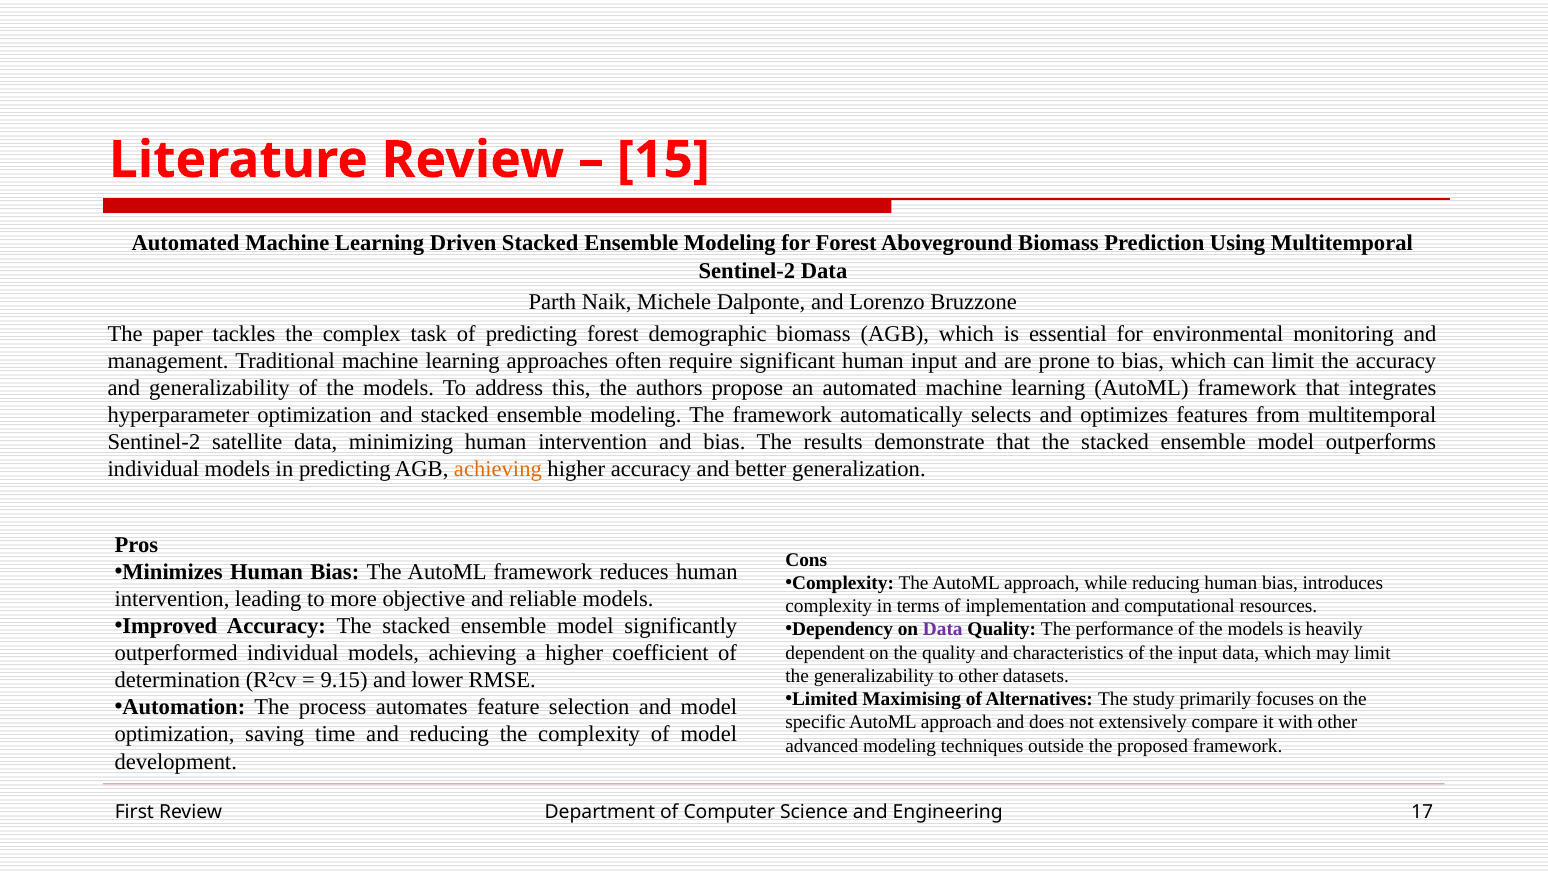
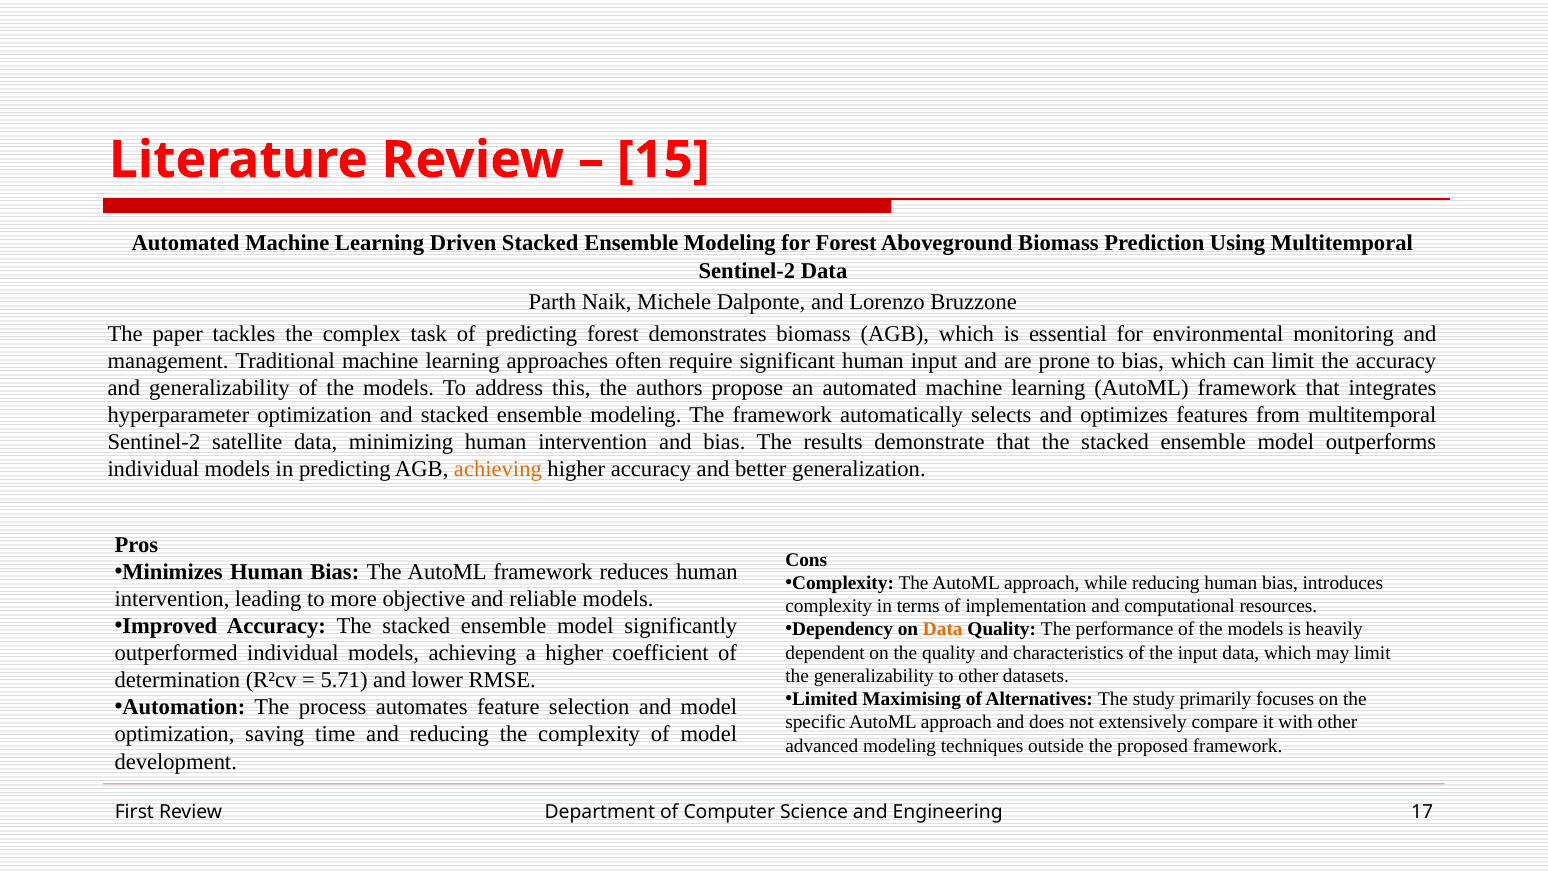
demographic: demographic -> demonstrates
Data at (943, 629) colour: purple -> orange
9.15: 9.15 -> 5.71
